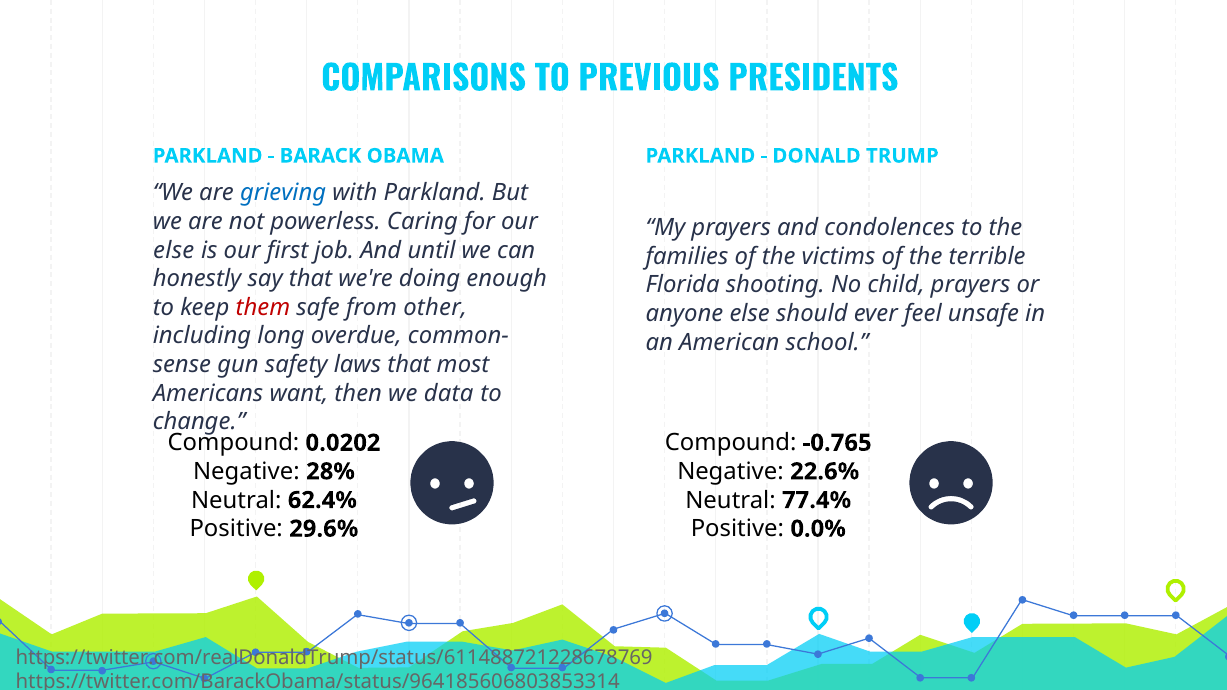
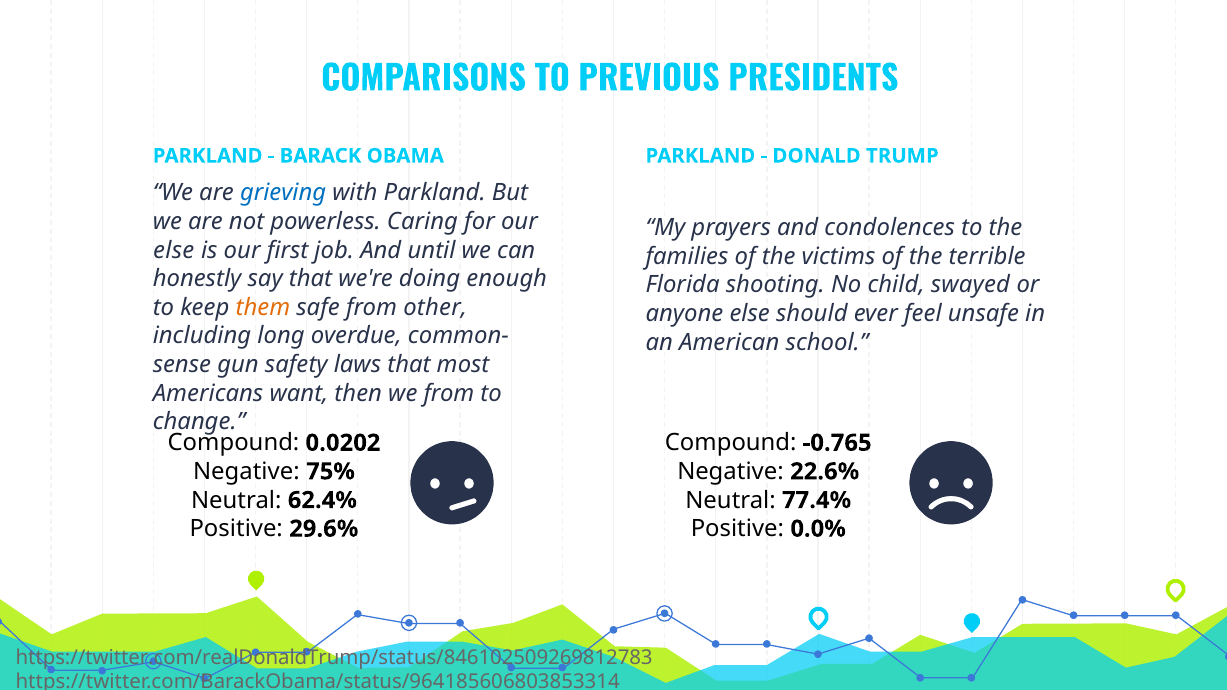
child prayers: prayers -> swayed
them colour: red -> orange
we data: data -> from
28%: 28% -> 75%
https://twitter.com/realDonaldTrump/status/611488721228678769: https://twitter.com/realDonaldTrump/status/611488721228678769 -> https://twitter.com/realDonaldTrump/status/846102509269812783
